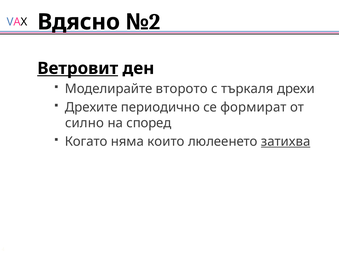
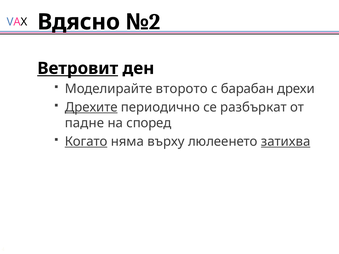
търкаля: търкаля -> барабан
Дрехите underline: none -> present
формират: формират -> разбъркат
силно: силно -> падне
Когато underline: none -> present
които: които -> върху
